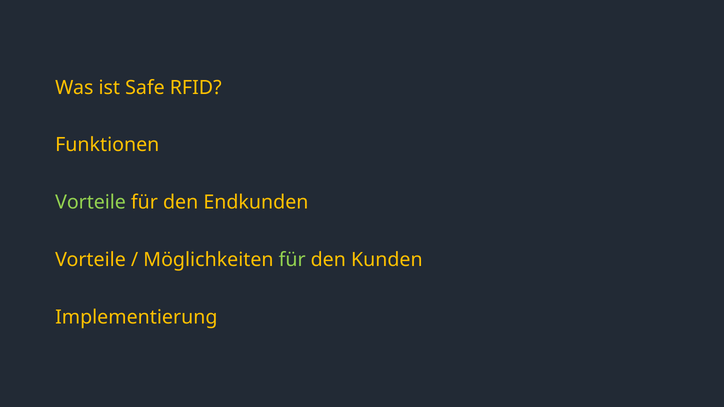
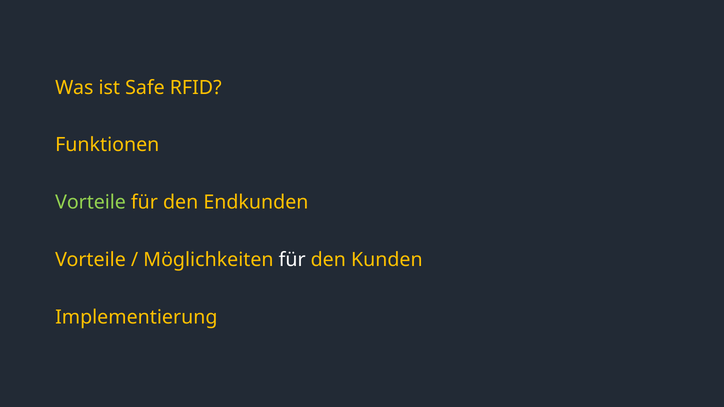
für at (292, 260) colour: light green -> white
